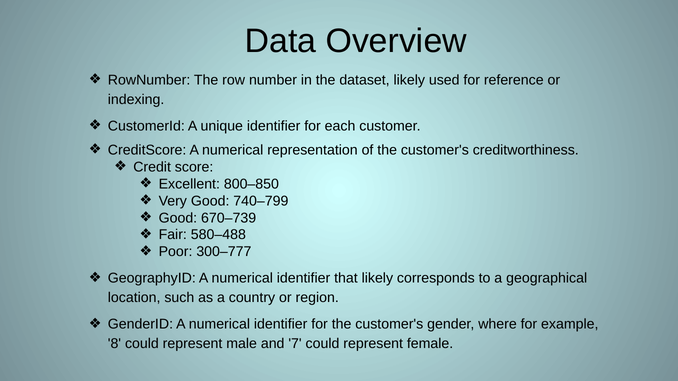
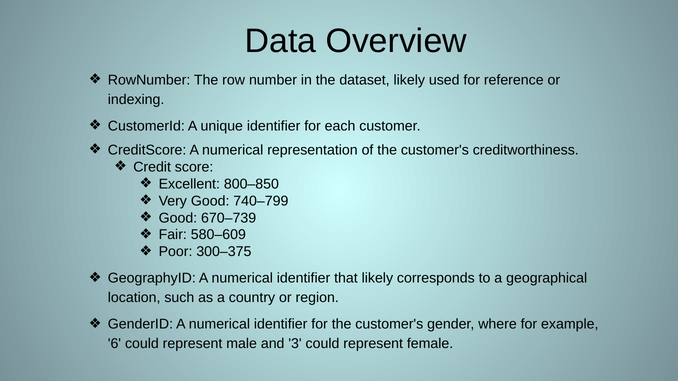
580–488: 580–488 -> 580–609
300–777: 300–777 -> 300–375
8: 8 -> 6
7: 7 -> 3
